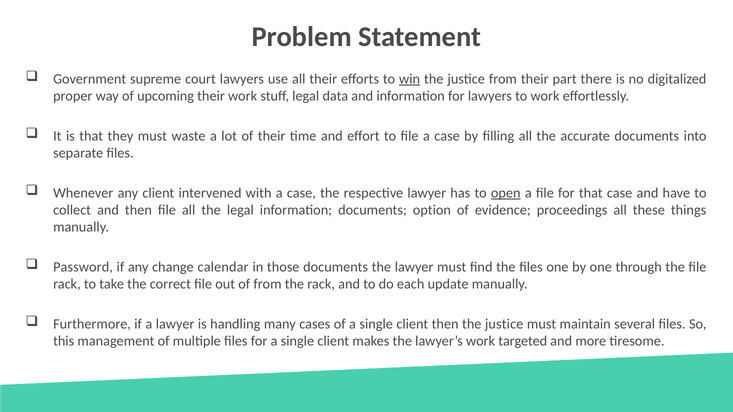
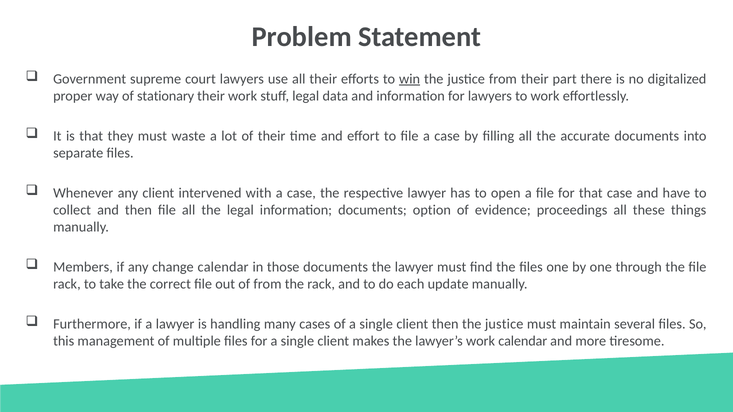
upcoming: upcoming -> stationary
open underline: present -> none
Password: Password -> Members
work targeted: targeted -> calendar
